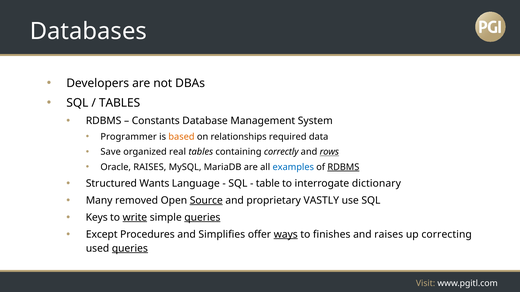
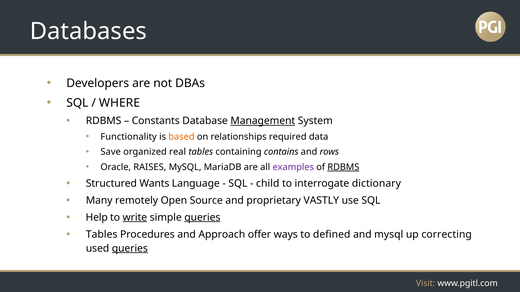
TABLES at (120, 103): TABLES -> WHERE
Management underline: none -> present
Programmer: Programmer -> Functionality
correctly: correctly -> contains
rows underline: present -> none
examples colour: blue -> purple
table: table -> child
removed: removed -> remotely
Source underline: present -> none
Keys: Keys -> Help
Except at (102, 235): Except -> Tables
Simplifies: Simplifies -> Approach
ways underline: present -> none
finishes: finishes -> defined
and raises: raises -> mysql
